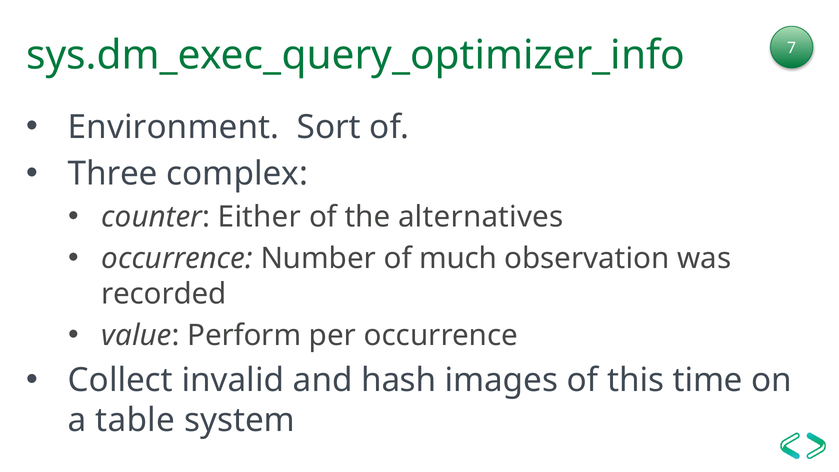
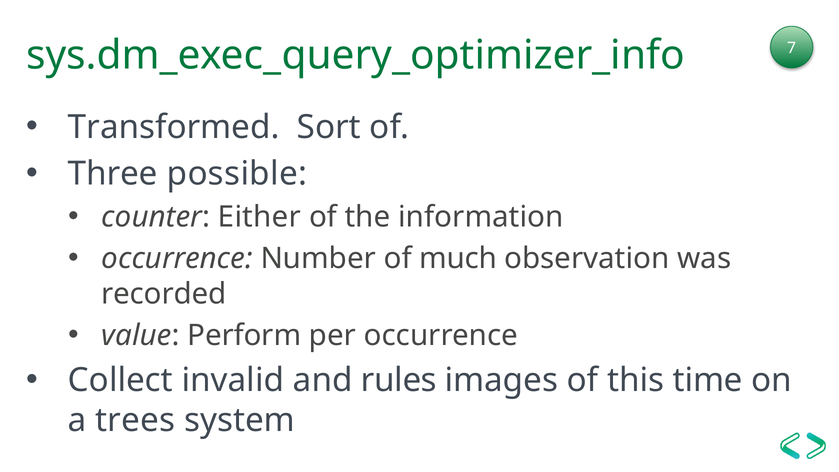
Environment: Environment -> Transformed
complex: complex -> possible
alternatives: alternatives -> information
hash: hash -> rules
table: table -> trees
